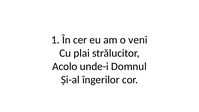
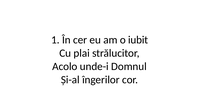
veni: veni -> iubit
